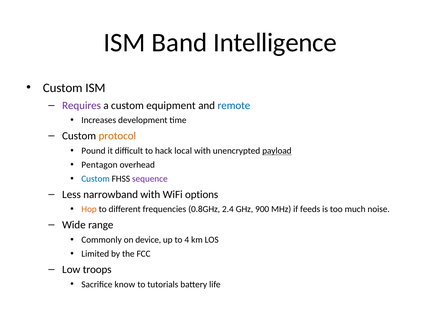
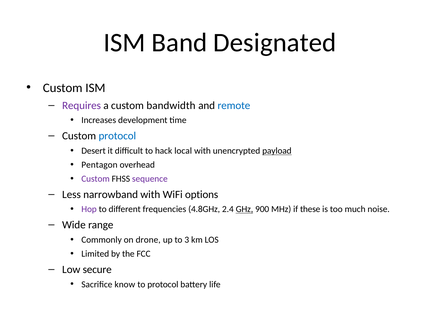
Intelligence: Intelligence -> Designated
equipment: equipment -> bandwidth
protocol at (117, 136) colour: orange -> blue
Pound: Pound -> Desert
Custom at (96, 179) colour: blue -> purple
Hop colour: orange -> purple
0.8GHz: 0.8GHz -> 4.8GHz
GHz underline: none -> present
feeds: feeds -> these
device: device -> drone
4: 4 -> 3
troops: troops -> secure
to tutorials: tutorials -> protocol
